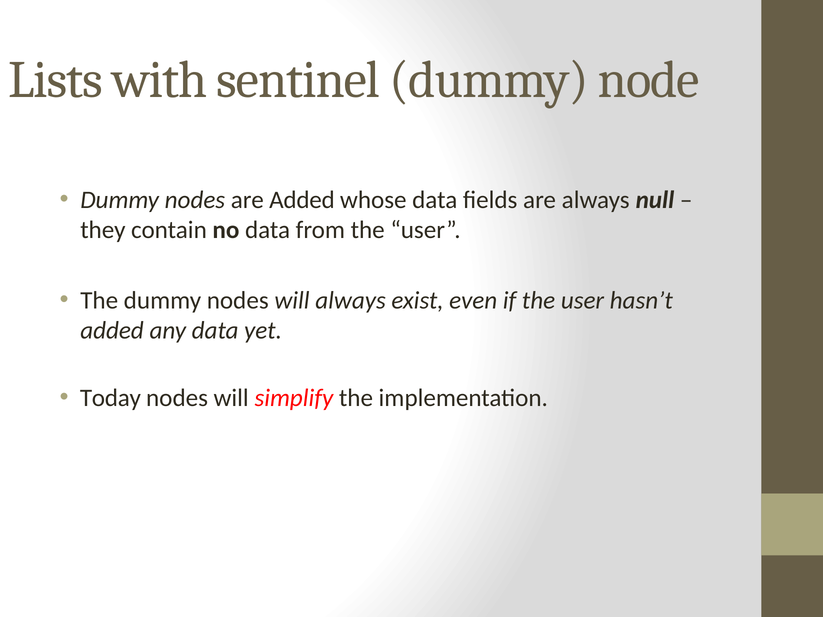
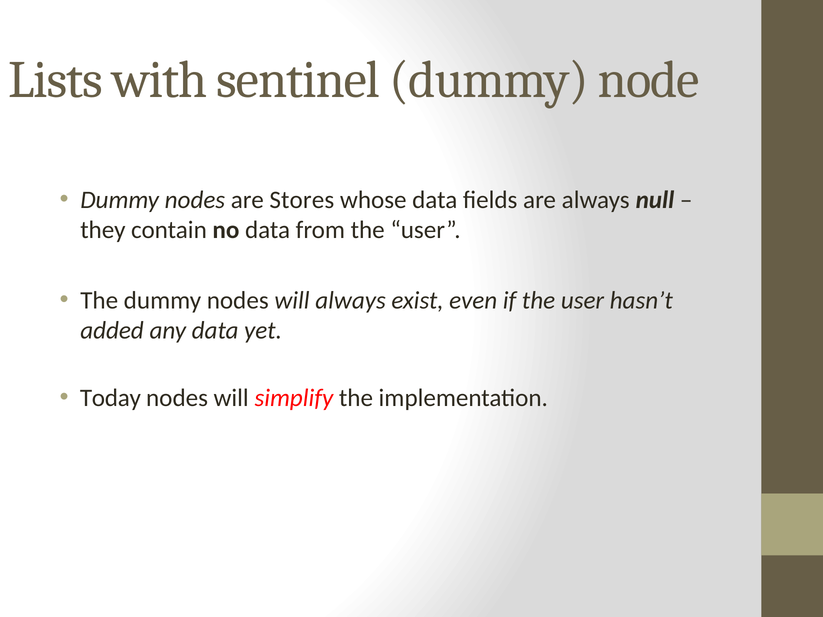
are Added: Added -> Stores
